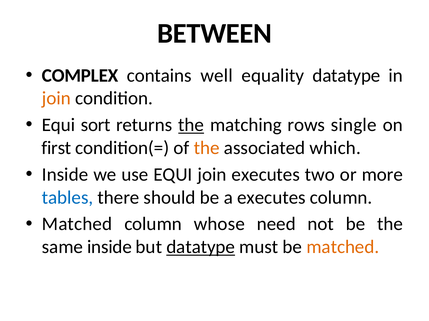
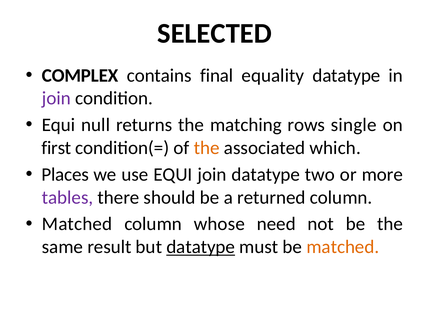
BETWEEN: BETWEEN -> SELECTED
well: well -> final
join at (56, 99) colour: orange -> purple
sort: sort -> null
the at (191, 125) underline: present -> none
Inside at (65, 175): Inside -> Places
join executes: executes -> datatype
tables colour: blue -> purple
a executes: executes -> returned
same inside: inside -> result
